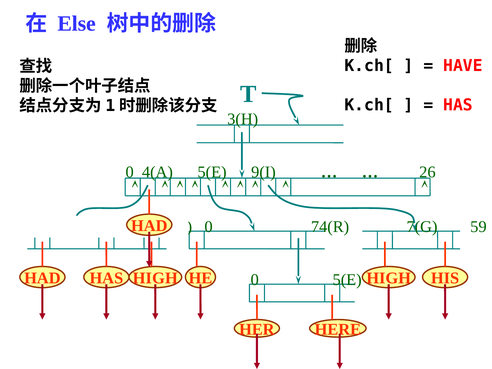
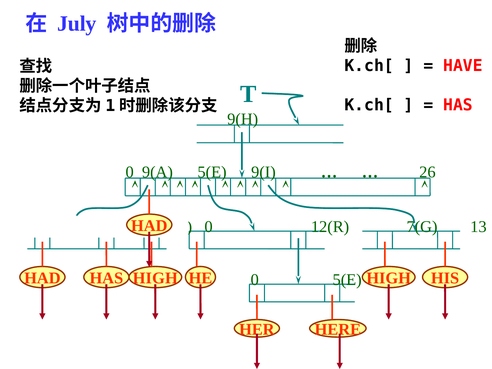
Else: Else -> July
3(H: 3(H -> 9(H
4(A: 4(A -> 9(A
74(R: 74(R -> 12(R
59: 59 -> 13
